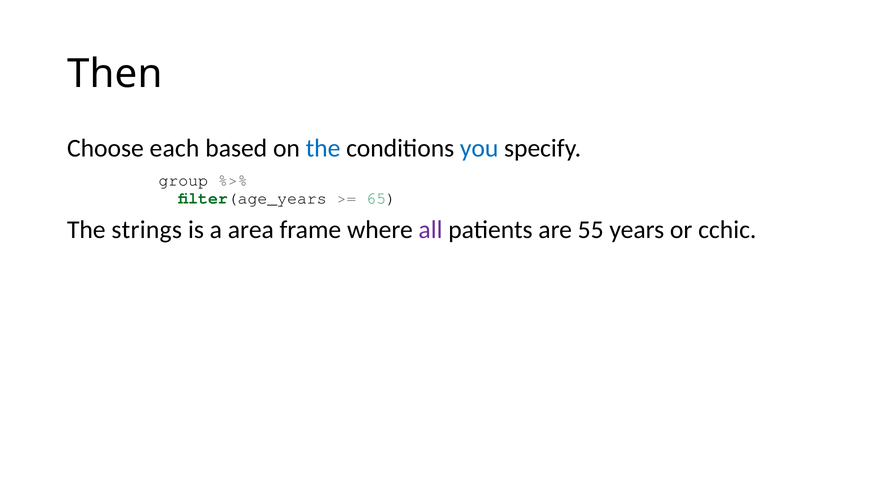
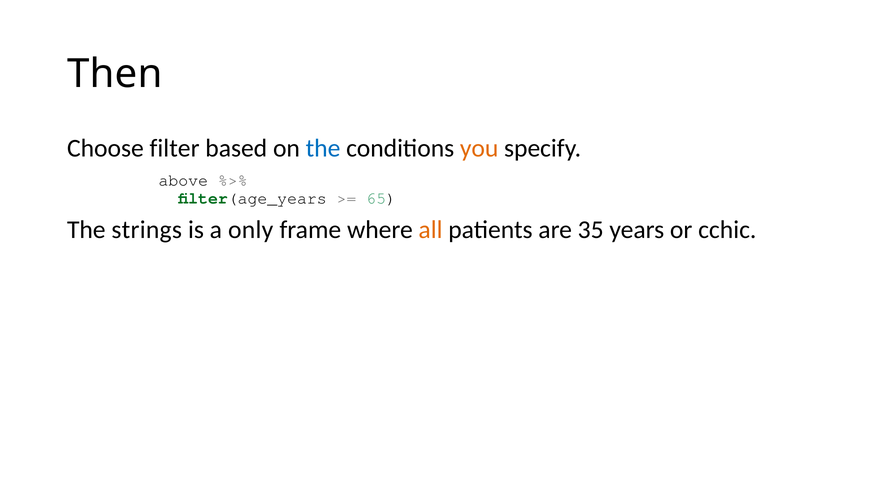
each: each -> filter
you colour: blue -> orange
group: group -> above
area: area -> only
all colour: purple -> orange
55: 55 -> 35
